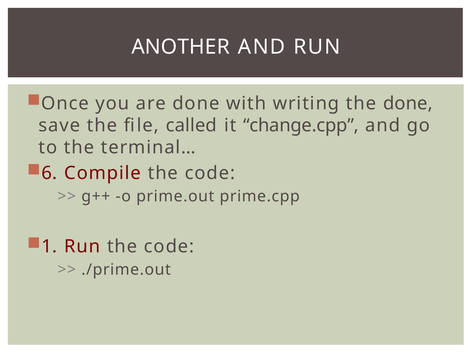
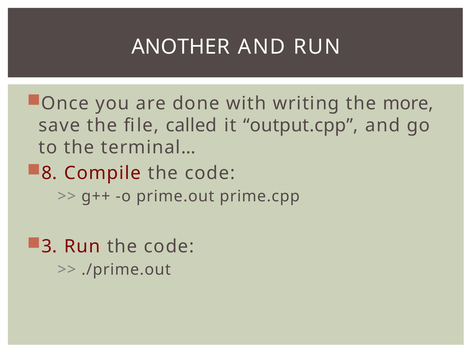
the done: done -> more
change.cpp: change.cpp -> output.cpp
6: 6 -> 8
1: 1 -> 3
